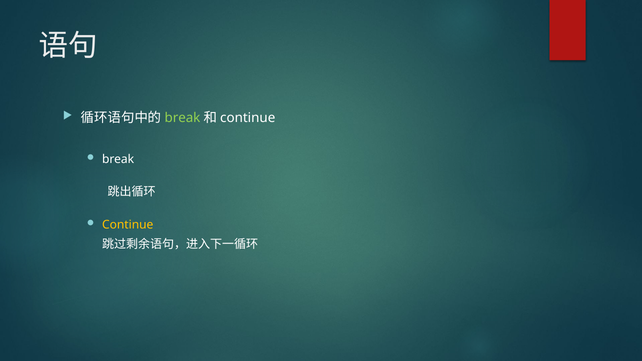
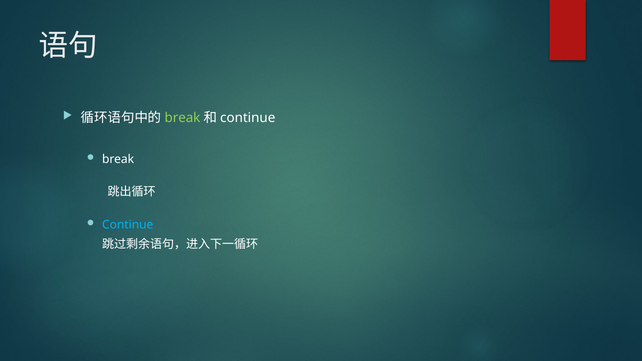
Continue at (128, 225) colour: yellow -> light blue
